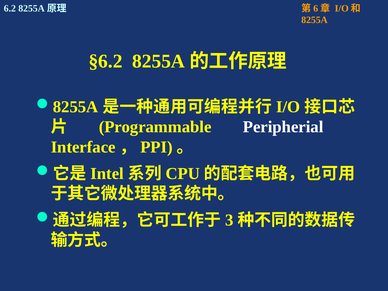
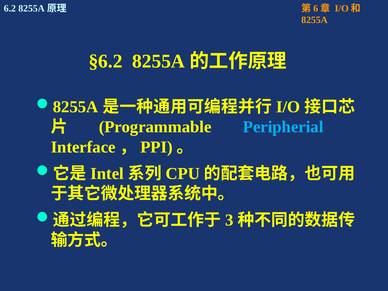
Peripherial colour: white -> light blue
